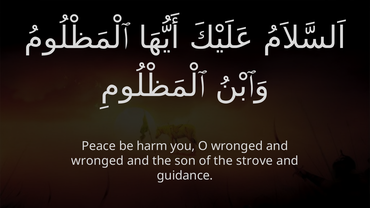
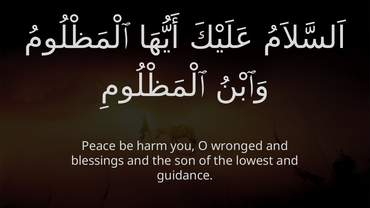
wronged at (97, 161): wronged -> blessings
strove: strove -> lowest
